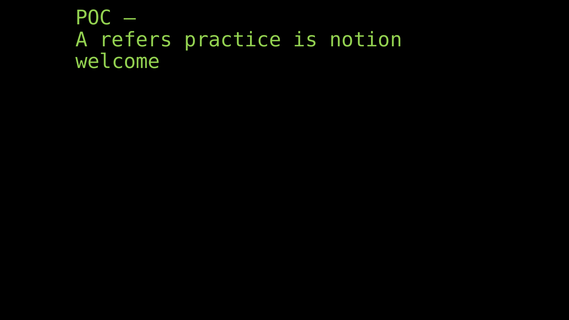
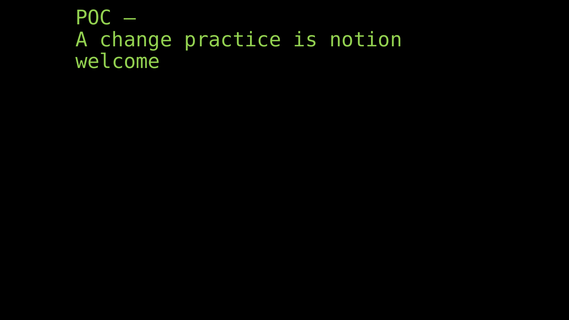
refers: refers -> change
